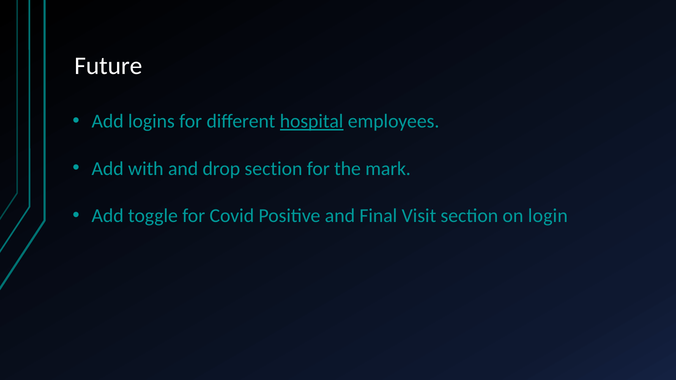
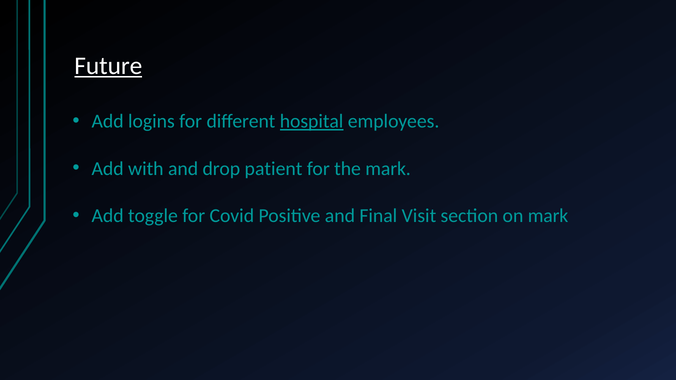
Future underline: none -> present
drop section: section -> patient
on login: login -> mark
